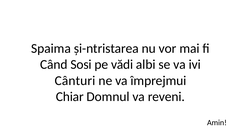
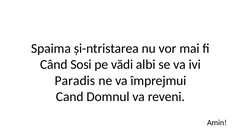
Cânturi: Cânturi -> Paradis
Chiar: Chiar -> Cand
